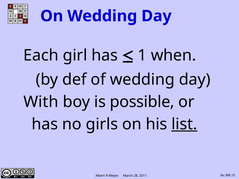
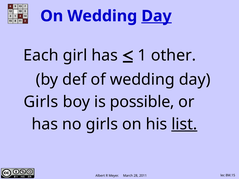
Day at (156, 16) underline: none -> present
when: when -> other
With at (41, 102): With -> Girls
